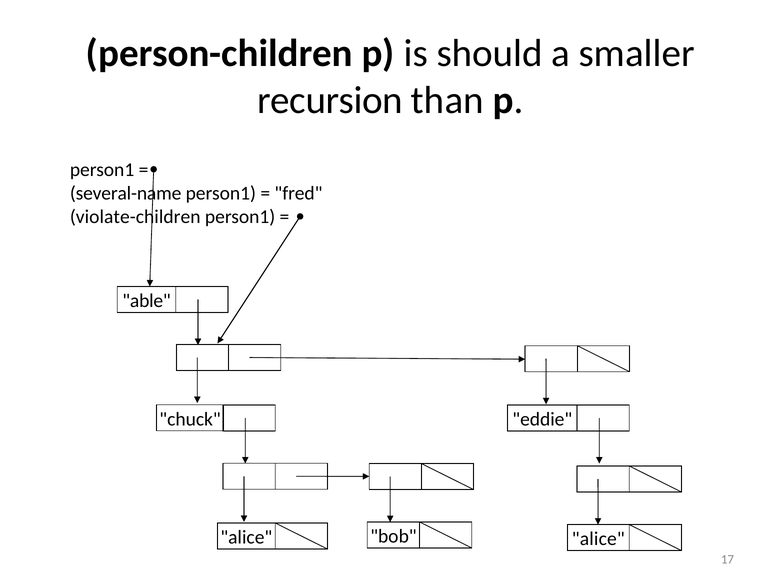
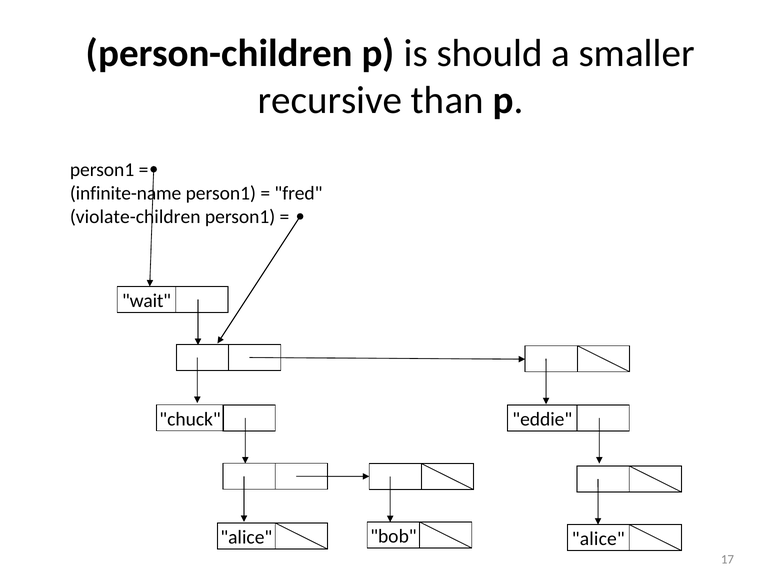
recursion: recursion -> recursive
several-name: several-name -> infinite-name
able: able -> wait
